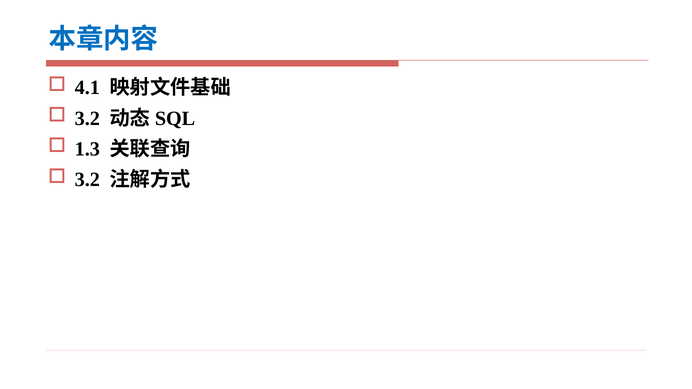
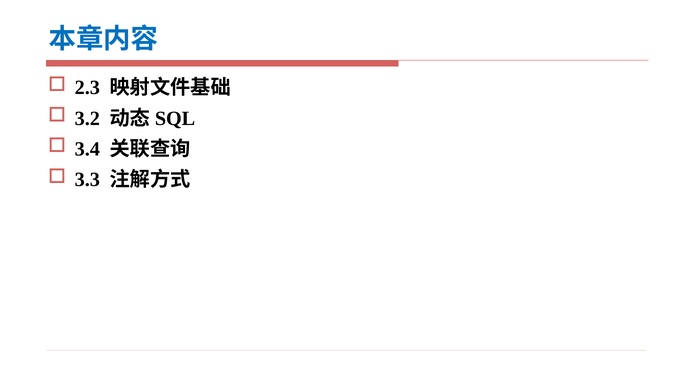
4.1: 4.1 -> 2.3
1.3: 1.3 -> 3.4
3.2 at (87, 180): 3.2 -> 3.3
